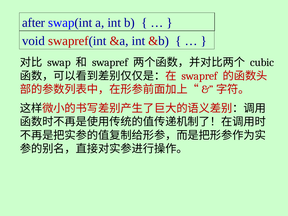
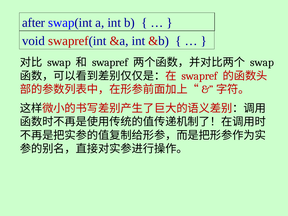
cubic at (262, 62): cubic -> swap
